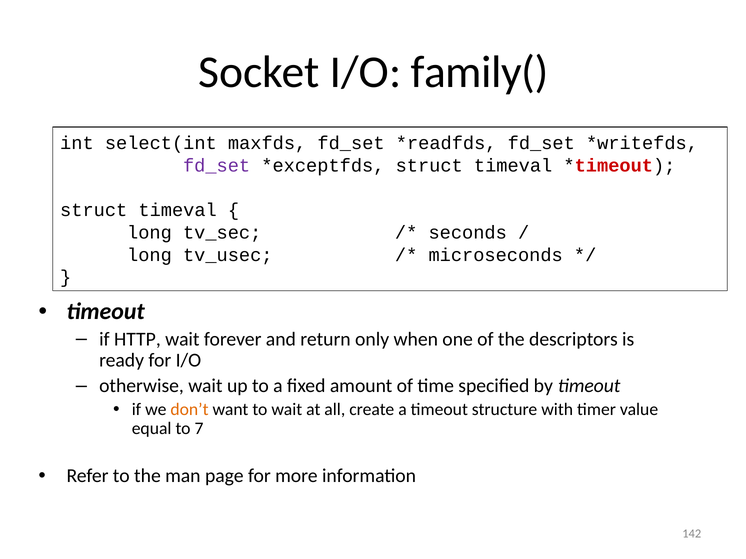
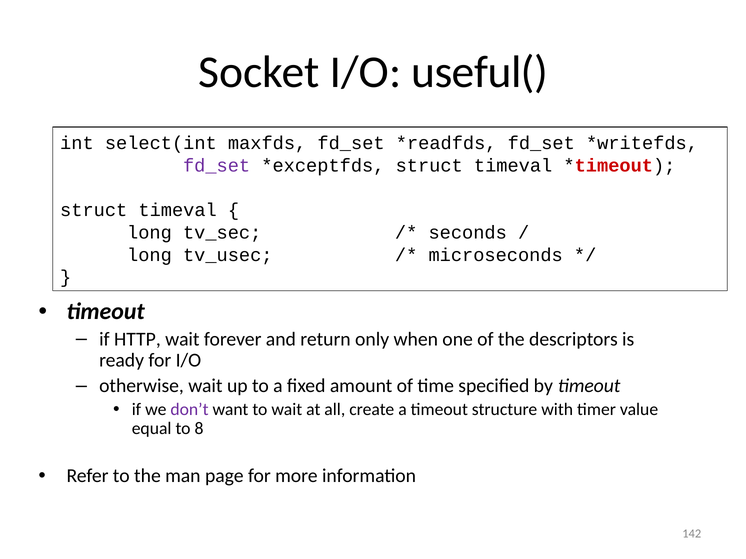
family(: family( -> useful(
don’t colour: orange -> purple
7: 7 -> 8
